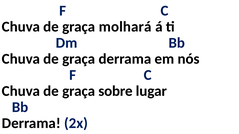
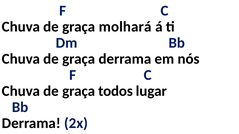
sobre: sobre -> todos
